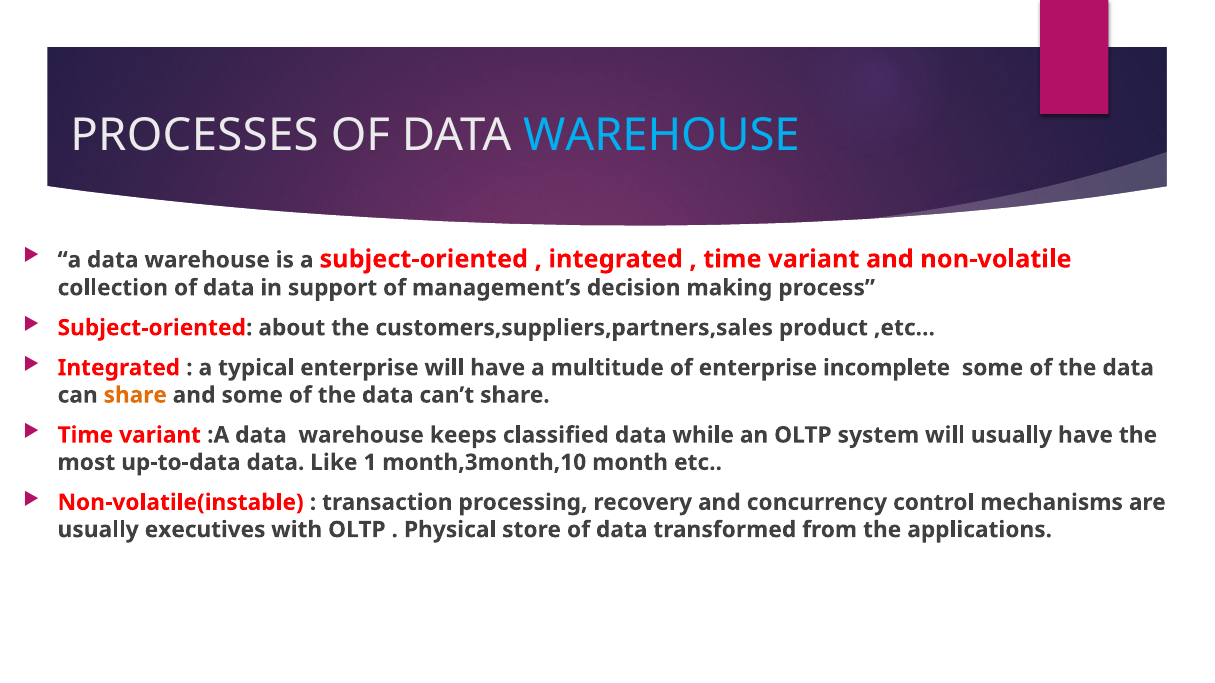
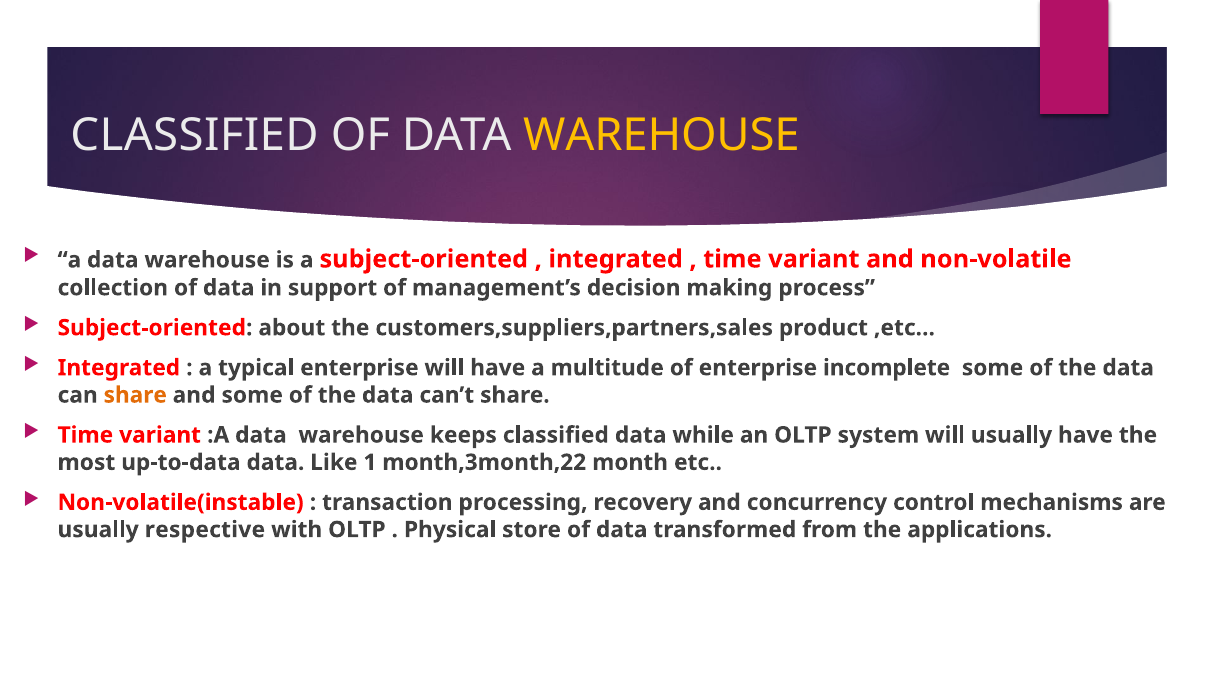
PROCESSES at (195, 135): PROCESSES -> CLASSIFIED
WAREHOUSE at (661, 135) colour: light blue -> yellow
month,3month,10: month,3month,10 -> month,3month,22
executives: executives -> respective
